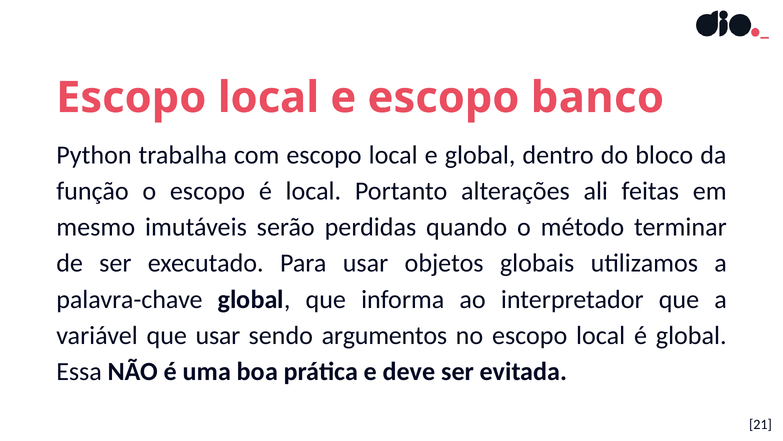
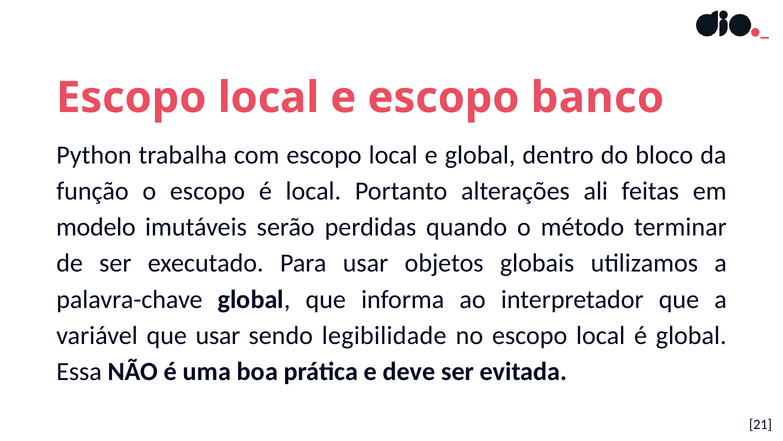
mesmo: mesmo -> modelo
argumentos: argumentos -> legibilidade
